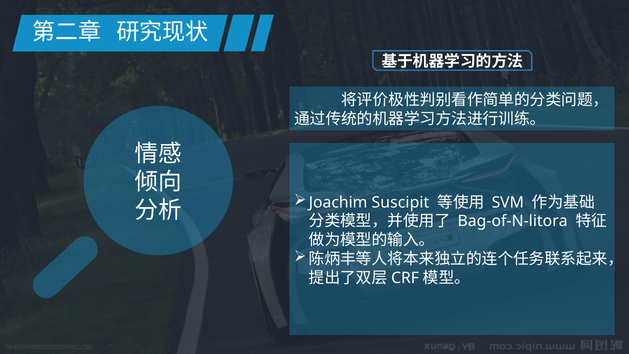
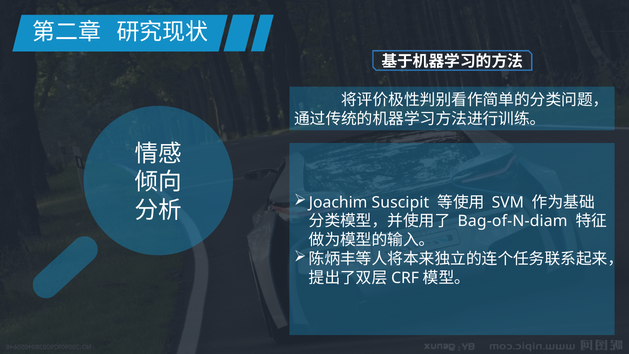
Bag-of-N-litora: Bag-of-N-litora -> Bag-of-N-diam
